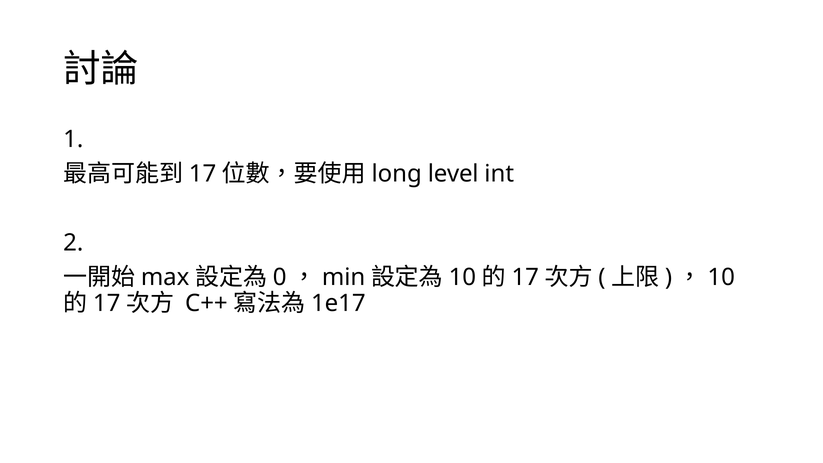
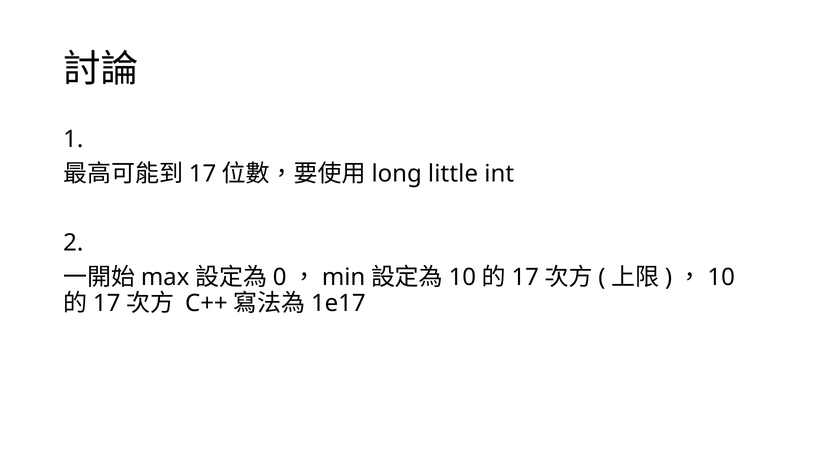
level: level -> little
